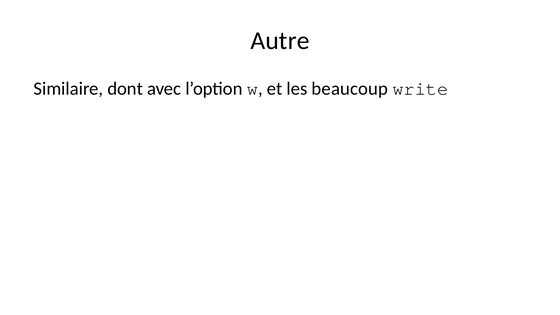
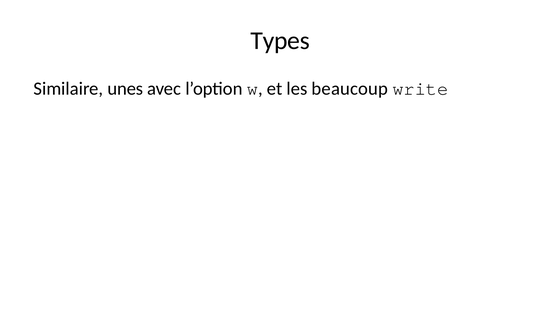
Autre: Autre -> Types
dont: dont -> unes
